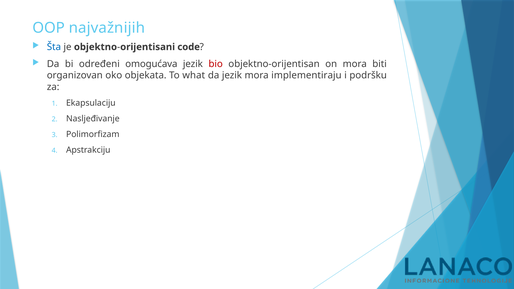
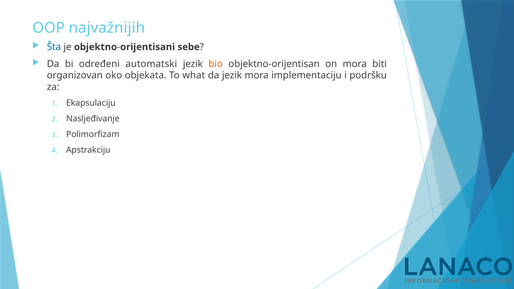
code: code -> sebe
omogućava: omogućava -> automatski
bio colour: red -> orange
implementiraju: implementiraju -> implementaciju
